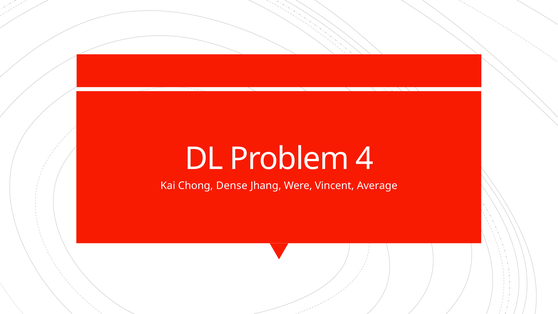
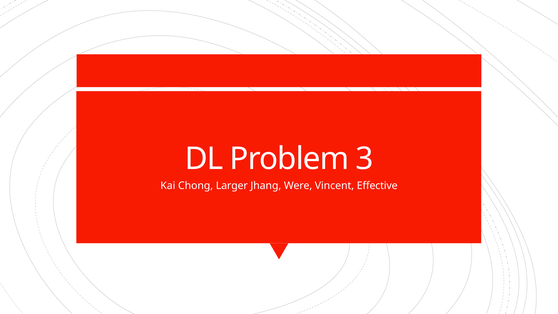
4: 4 -> 3
Dense: Dense -> Larger
Average: Average -> Effective
